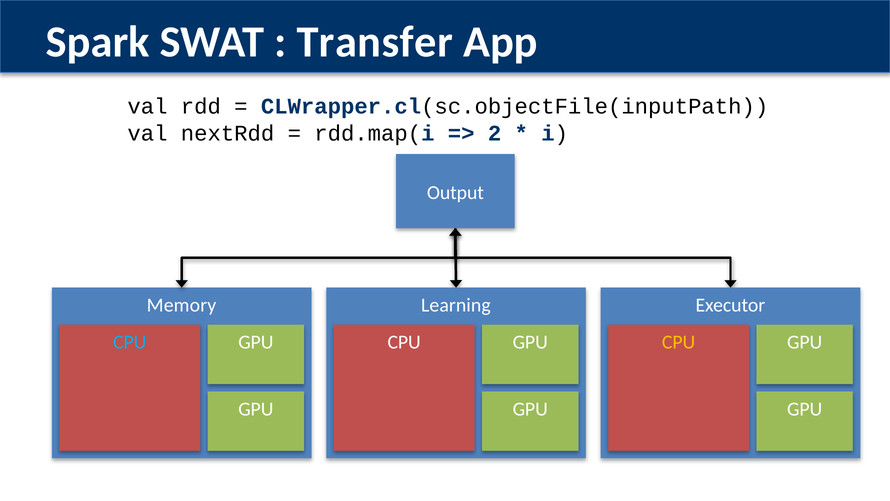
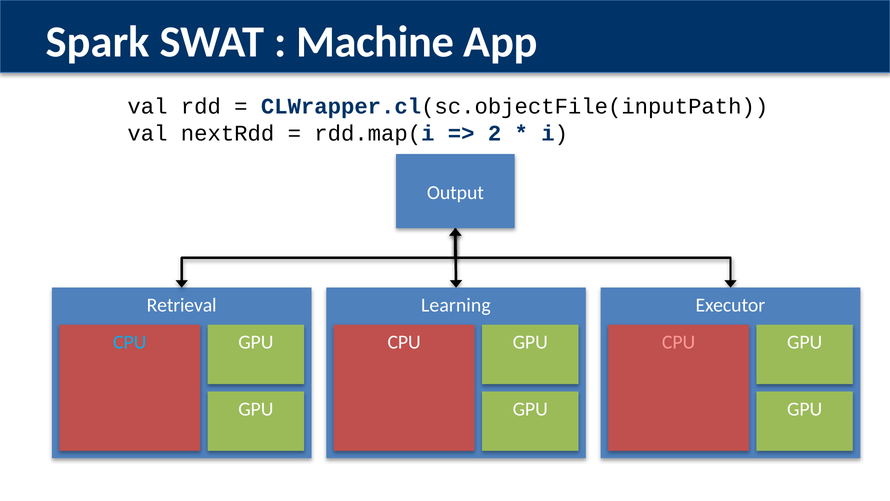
Transfer: Transfer -> Machine
Memory: Memory -> Retrieval
CPU at (679, 342) colour: yellow -> pink
